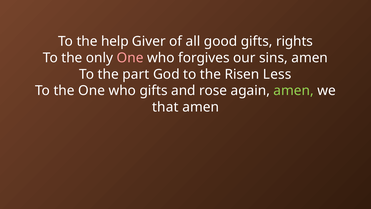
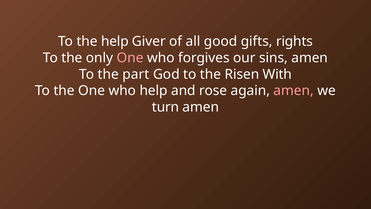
Less: Less -> With
who gifts: gifts -> help
amen at (294, 91) colour: light green -> pink
that: that -> turn
